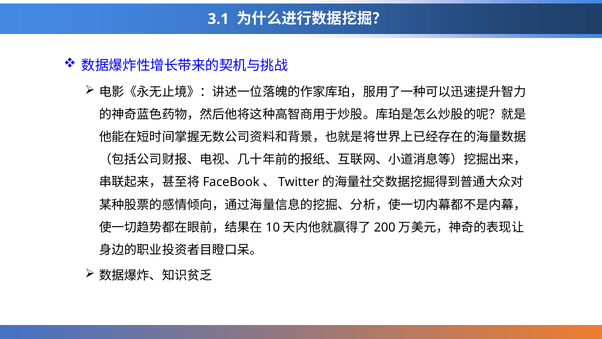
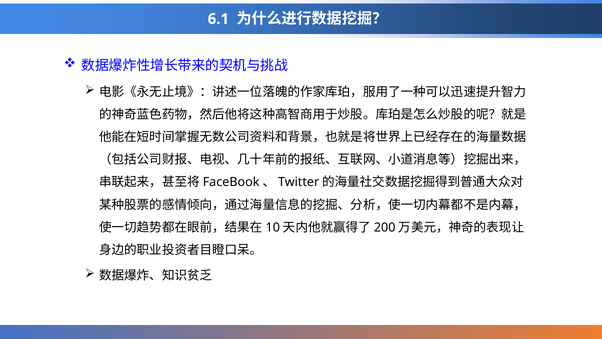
3.1: 3.1 -> 6.1
